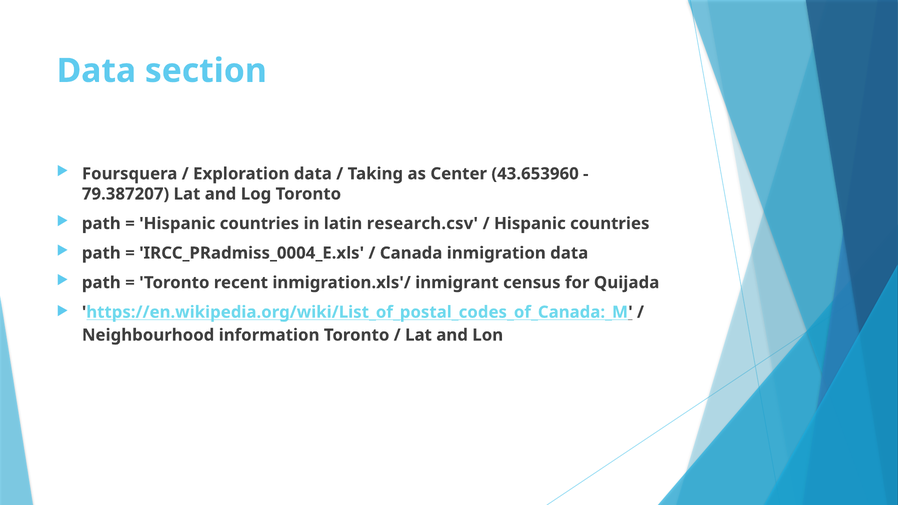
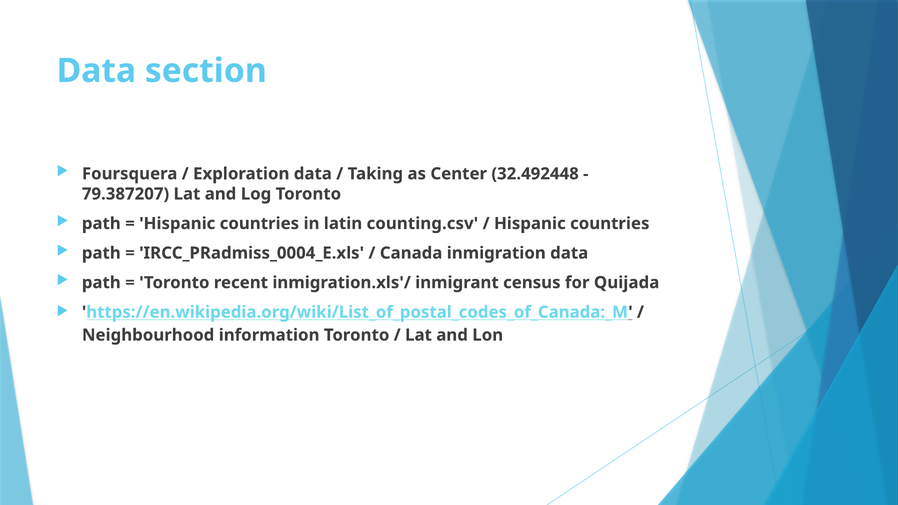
43.653960: 43.653960 -> 32.492448
research.csv: research.csv -> counting.csv
